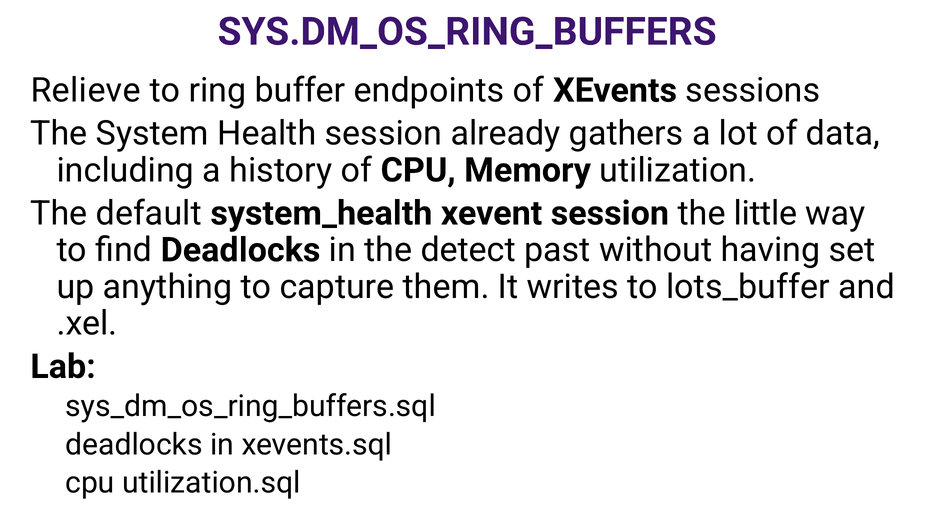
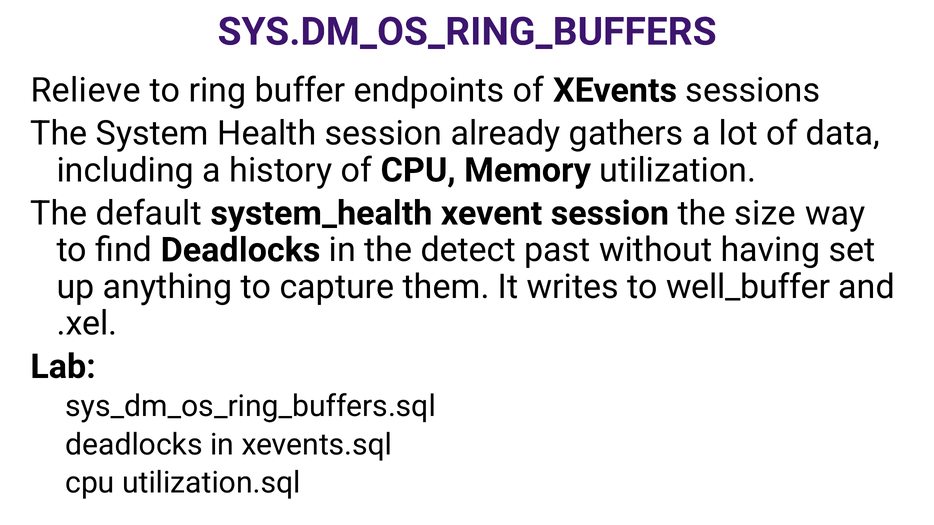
little: little -> size
lots_buffer: lots_buffer -> well_buffer
